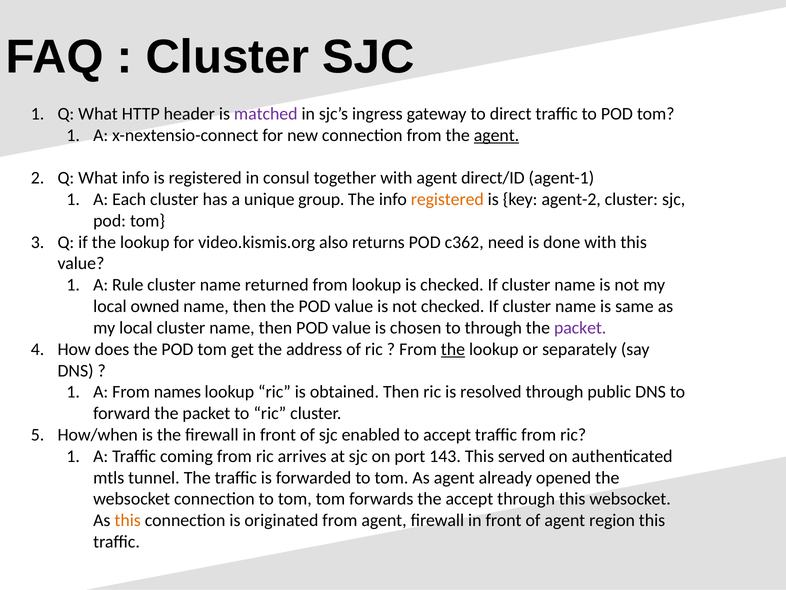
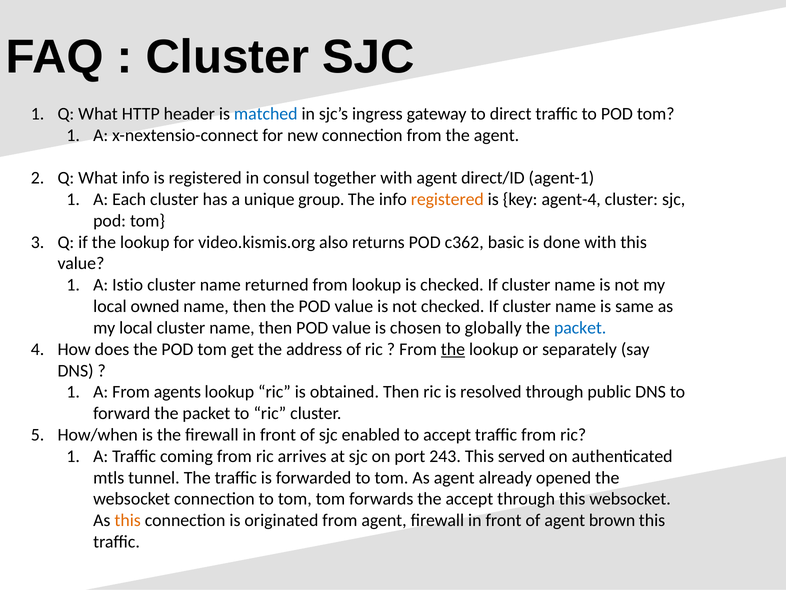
matched colour: purple -> blue
agent at (497, 135) underline: present -> none
agent-2: agent-2 -> agent-4
need: need -> basic
Rule: Rule -> Istio
to through: through -> globally
packet at (580, 328) colour: purple -> blue
names: names -> agents
143: 143 -> 243
region: region -> brown
